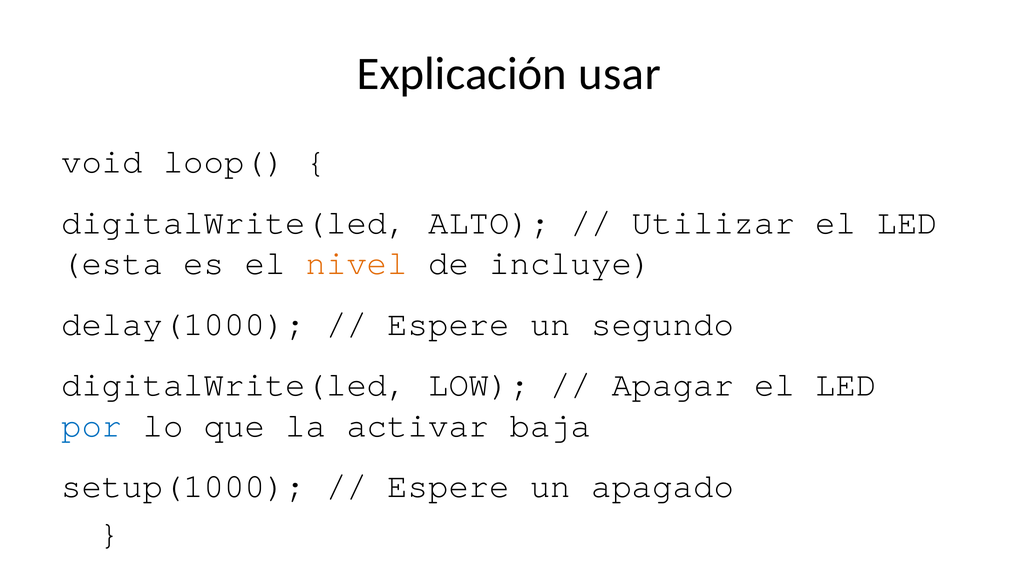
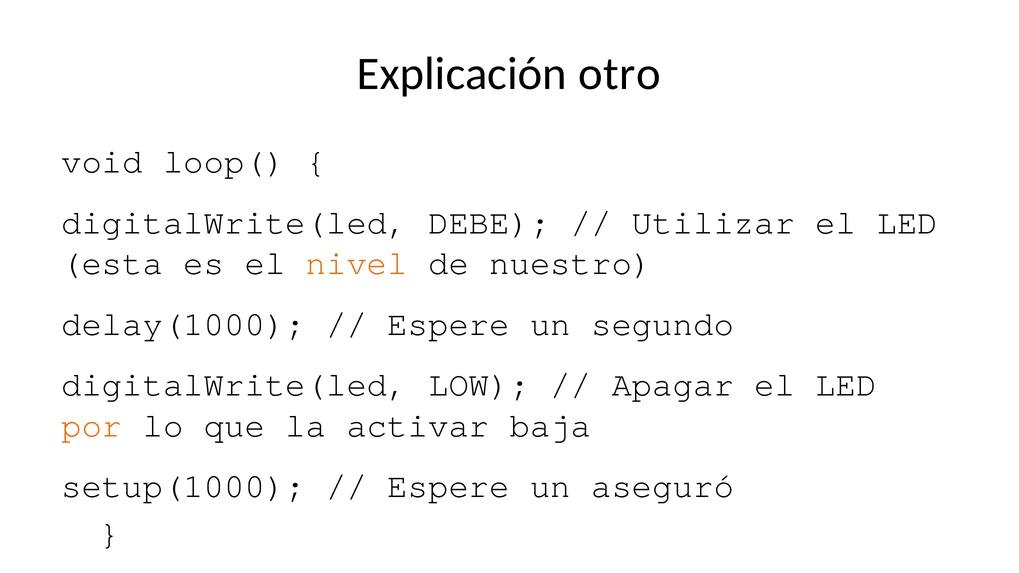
usar: usar -> otro
ALTO: ALTO -> DEBE
incluye: incluye -> nuestro
por colour: blue -> orange
apagado: apagado -> aseguró
